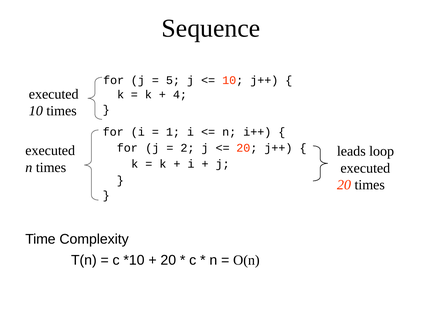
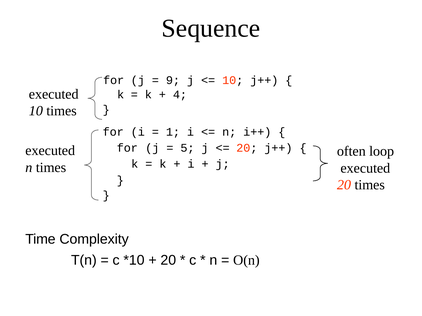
5: 5 -> 9
2: 2 -> 5
leads: leads -> often
